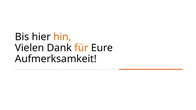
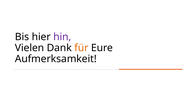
hin colour: orange -> purple
